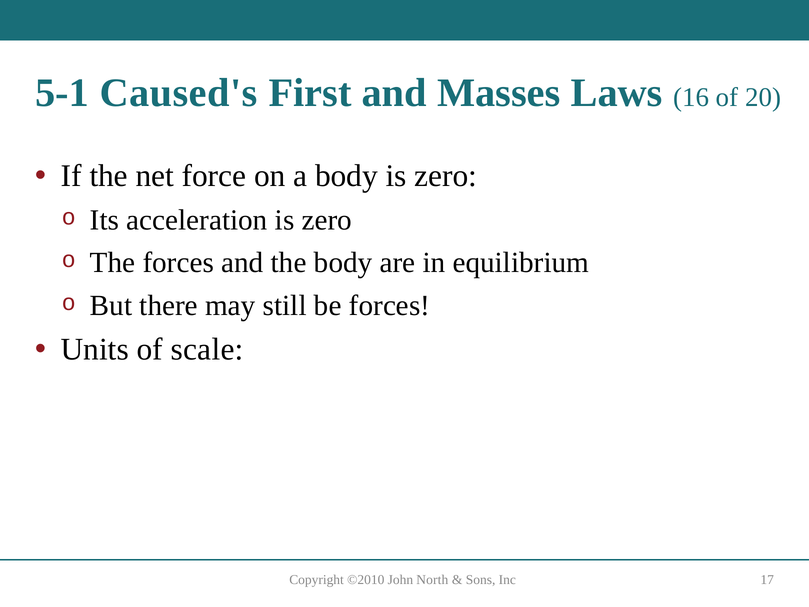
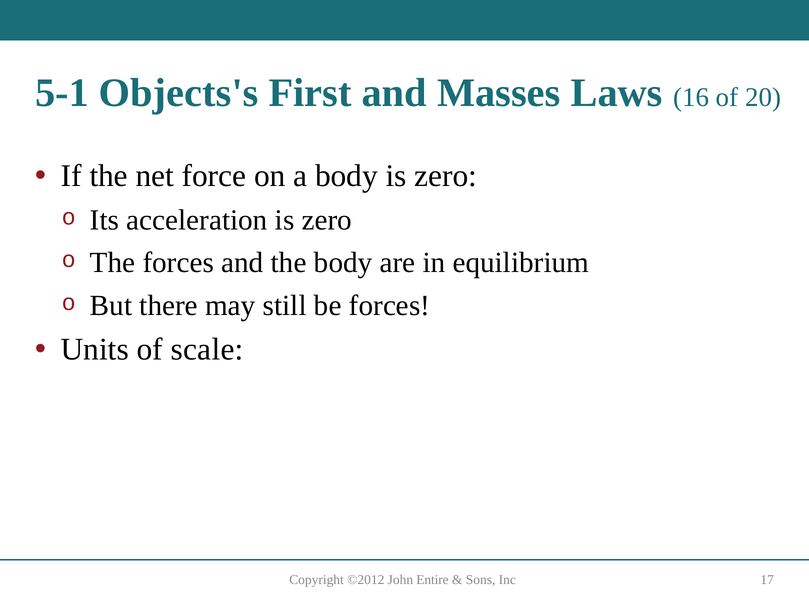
Caused's: Caused's -> Objects's
©2010: ©2010 -> ©2012
North: North -> Entire
